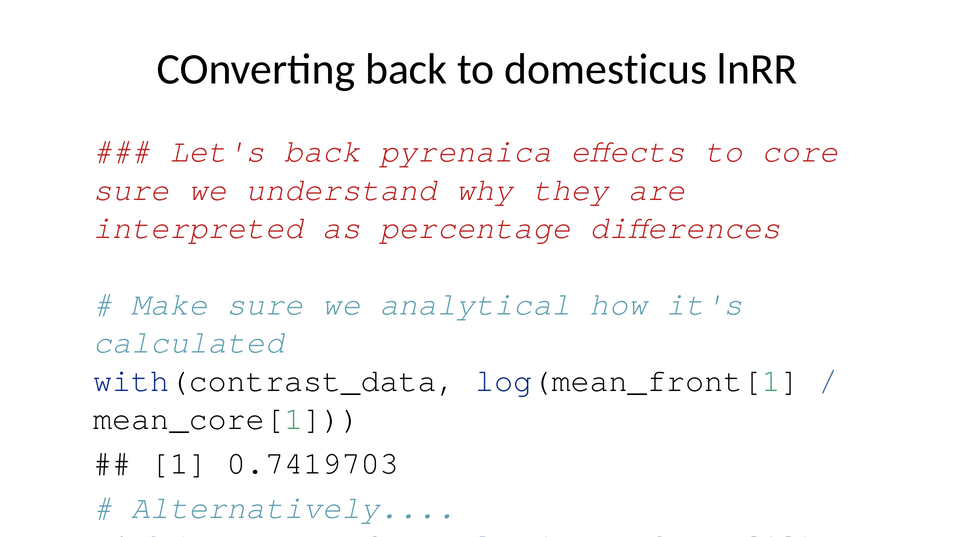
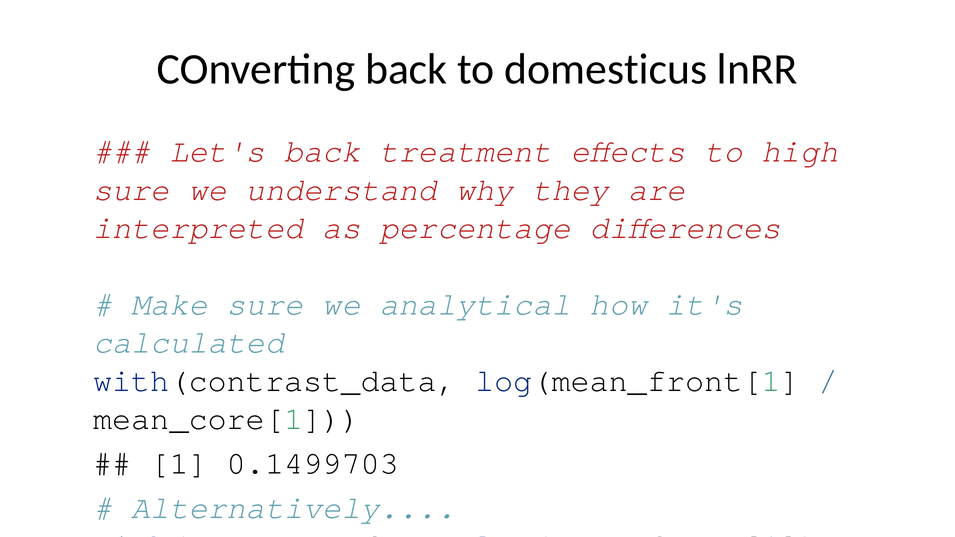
pyrenaica: pyrenaica -> treatment
to core: core -> high
0.7419703: 0.7419703 -> 0.1499703
